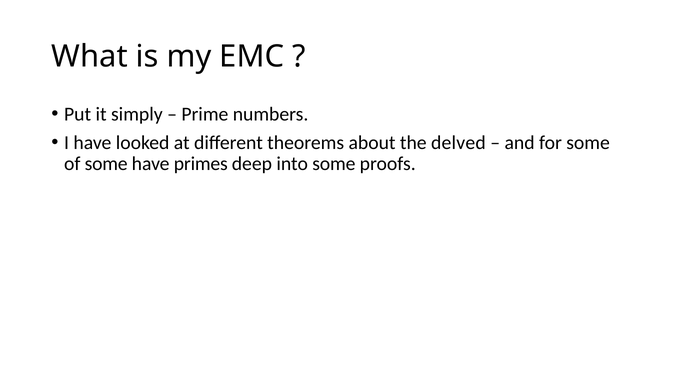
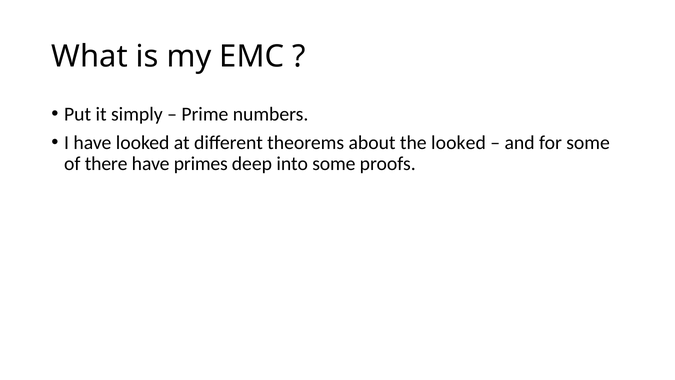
the delved: delved -> looked
of some: some -> there
